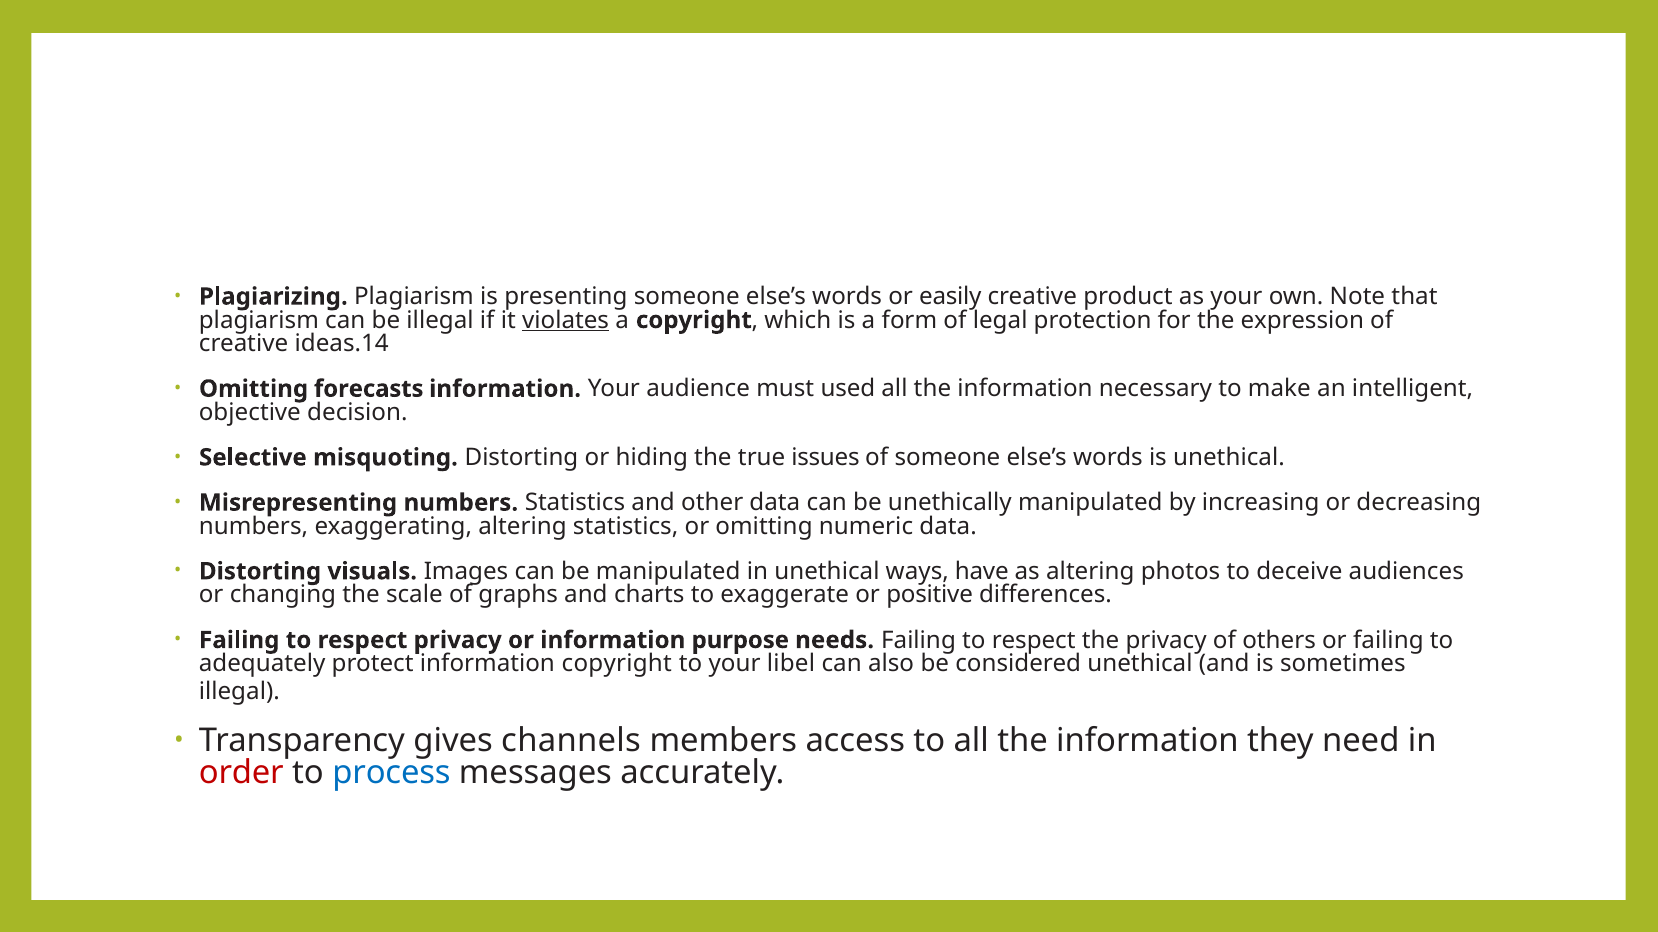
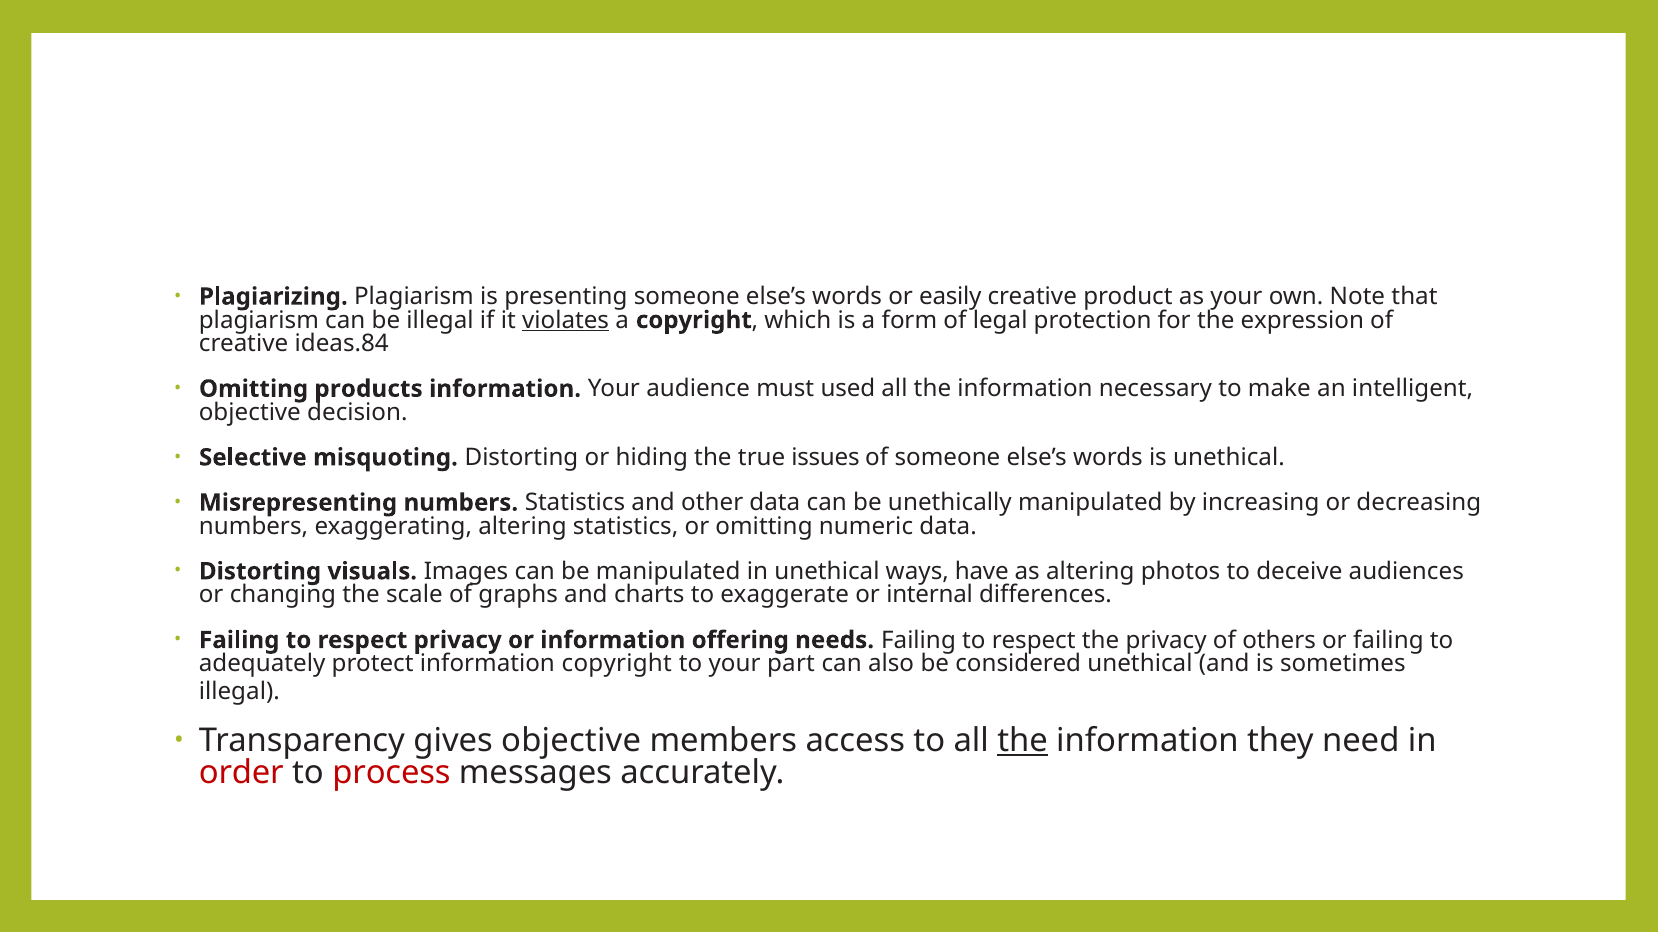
ideas.14: ideas.14 -> ideas.84
forecasts: forecasts -> products
positive: positive -> internal
purpose: purpose -> offering
libel: libel -> part
gives channels: channels -> objective
the at (1023, 742) underline: none -> present
process colour: blue -> red
